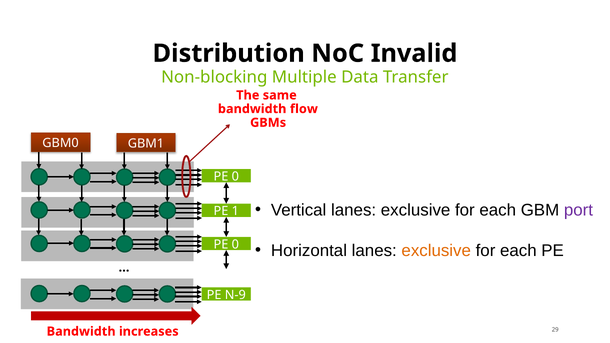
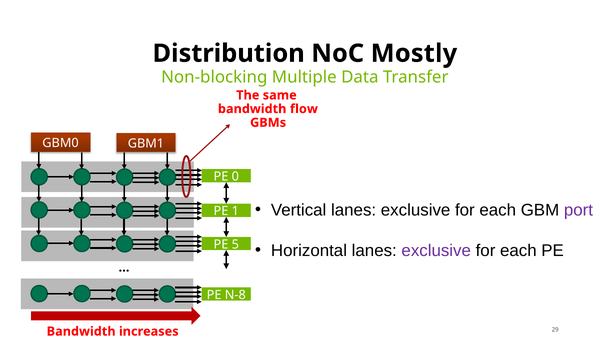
Invalid: Invalid -> Mostly
0 at (235, 244): 0 -> 5
exclusive at (436, 251) colour: orange -> purple
N-9: N-9 -> N-8
